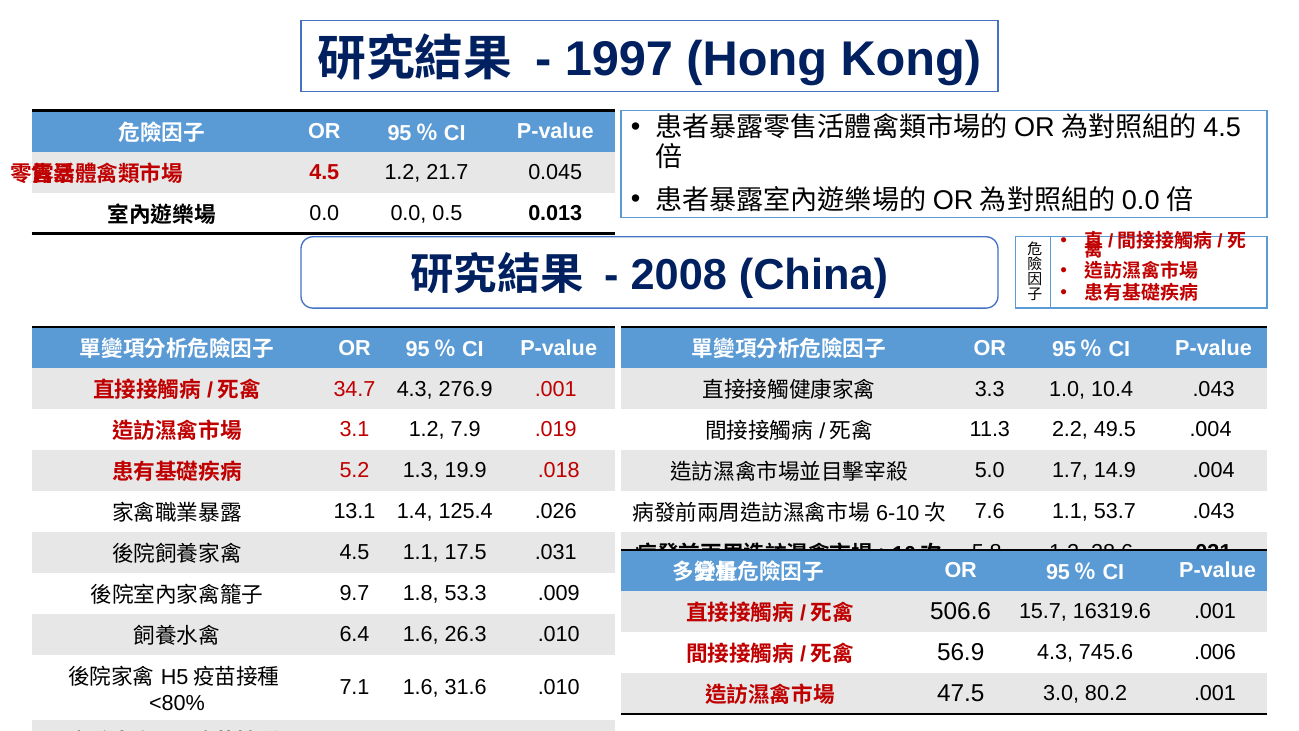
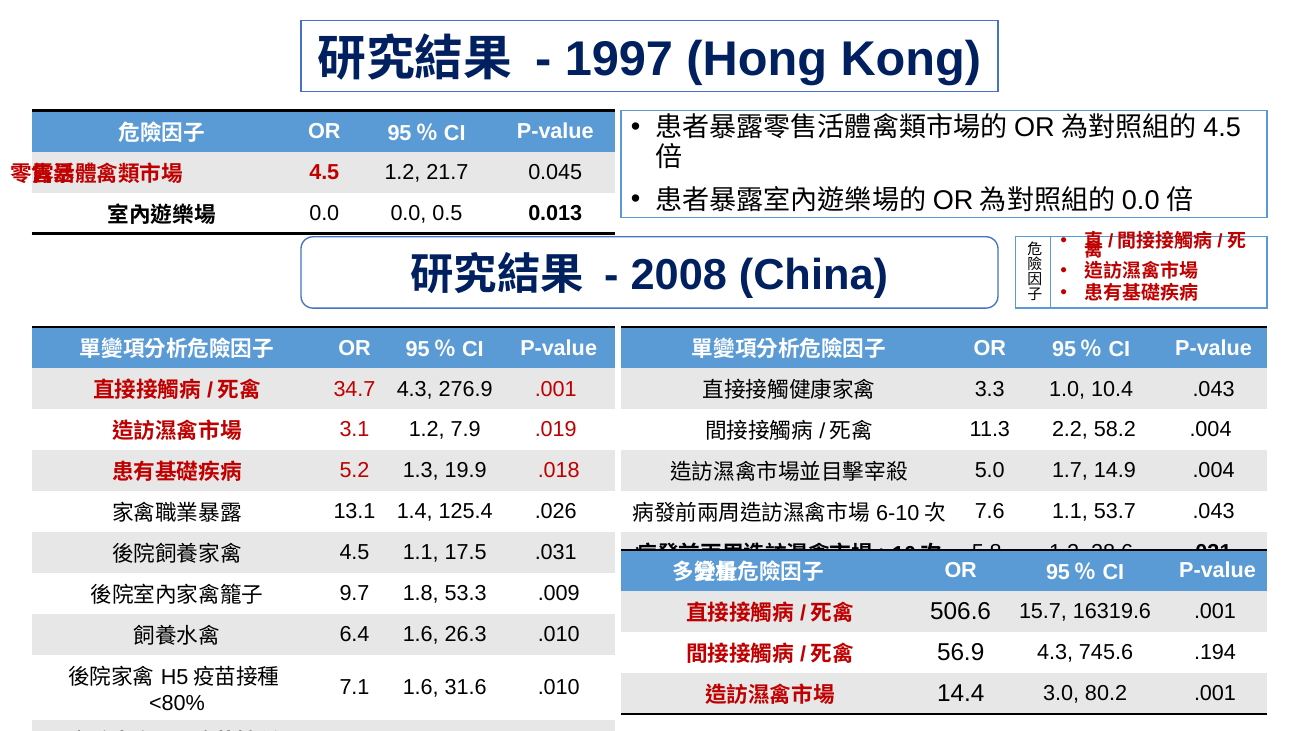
49.5: 49.5 -> 58.2
.006: .006 -> .194
47.5: 47.5 -> 14.4
